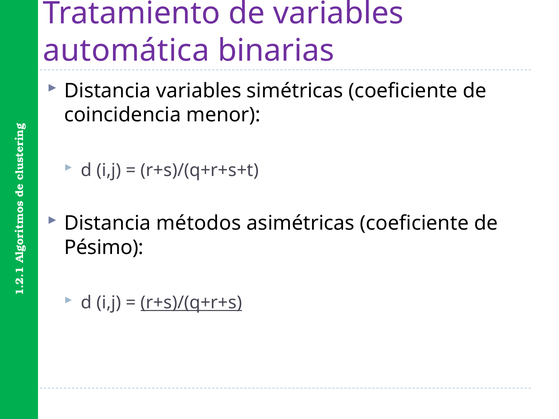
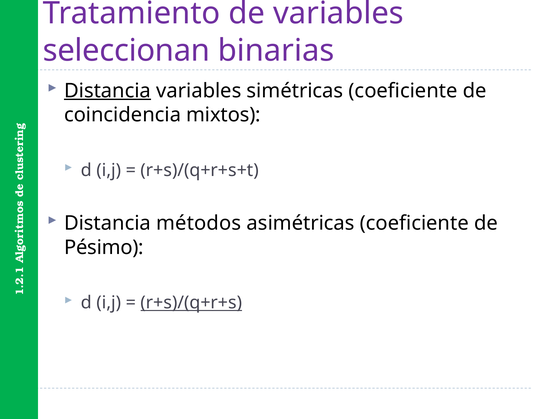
automática: automática -> seleccionan
Distancia at (108, 91) underline: none -> present
menor: menor -> mixtos
